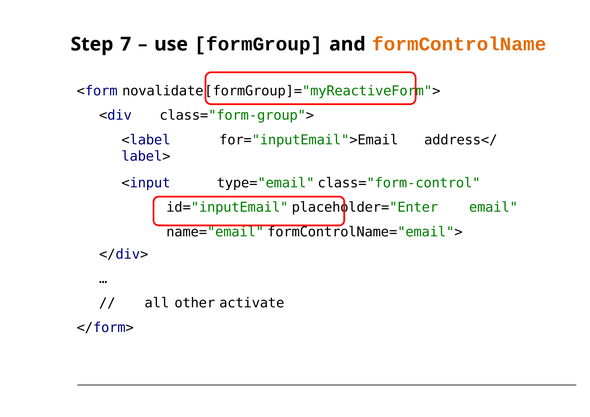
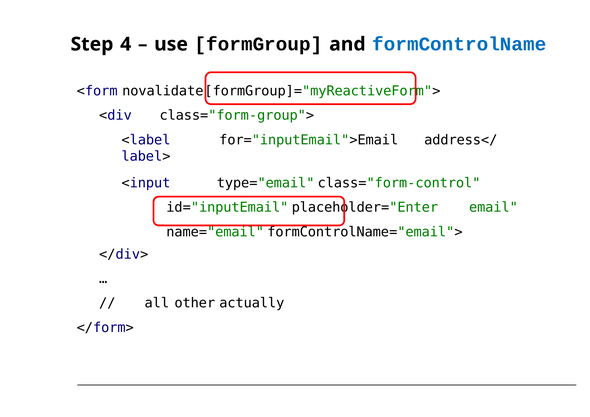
7: 7 -> 4
formControlName colour: orange -> blue
activate: activate -> actually
